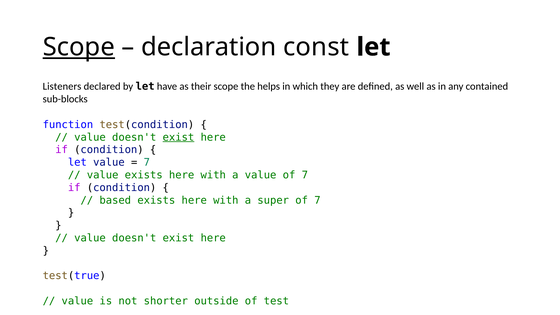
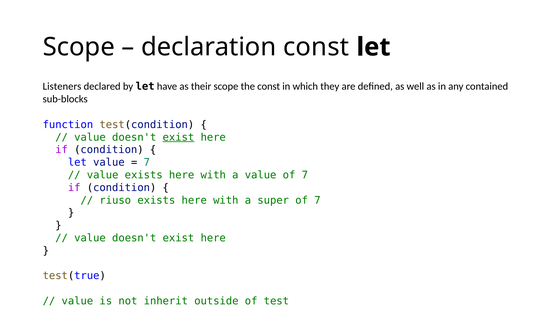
Scope at (79, 47) underline: present -> none
the helps: helps -> const
based: based -> riuso
shorter: shorter -> inherit
